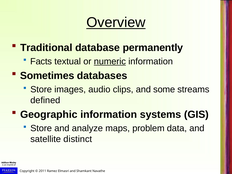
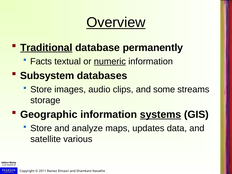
Traditional underline: none -> present
Sometimes: Sometimes -> Subsystem
defined: defined -> storage
systems underline: none -> present
problem: problem -> updates
distinct: distinct -> various
